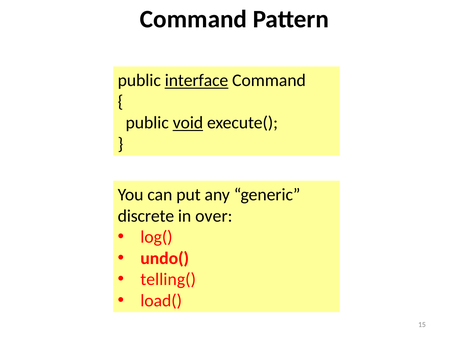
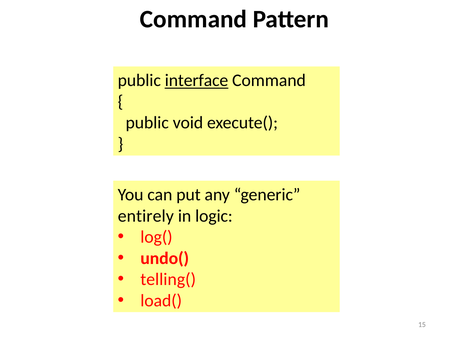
void underline: present -> none
discrete: discrete -> entirely
over: over -> logic
